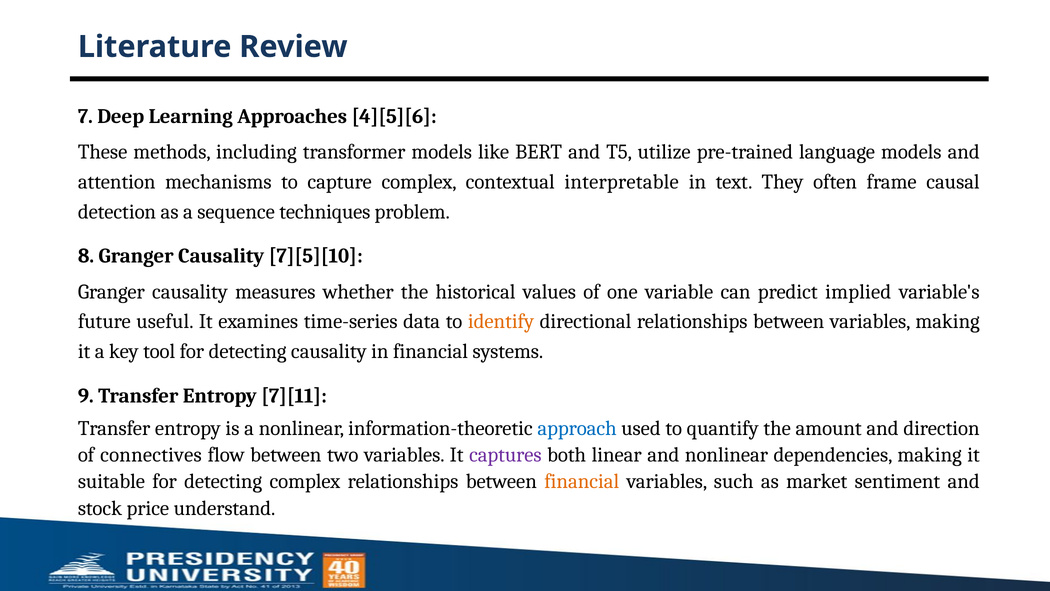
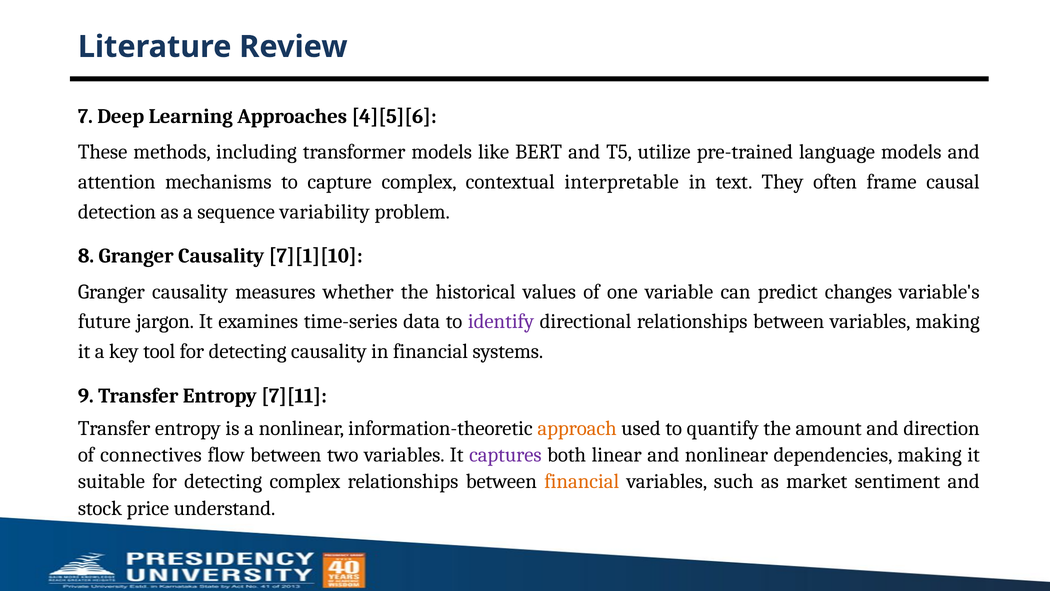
techniques: techniques -> variability
7][5][10: 7][5][10 -> 7][1][10
implied: implied -> changes
useful: useful -> jargon
identify colour: orange -> purple
approach colour: blue -> orange
